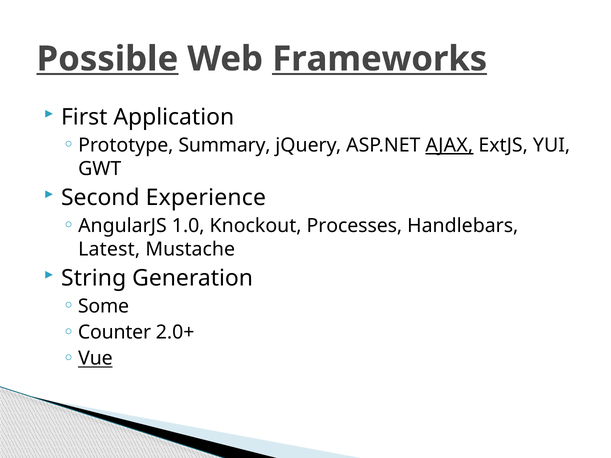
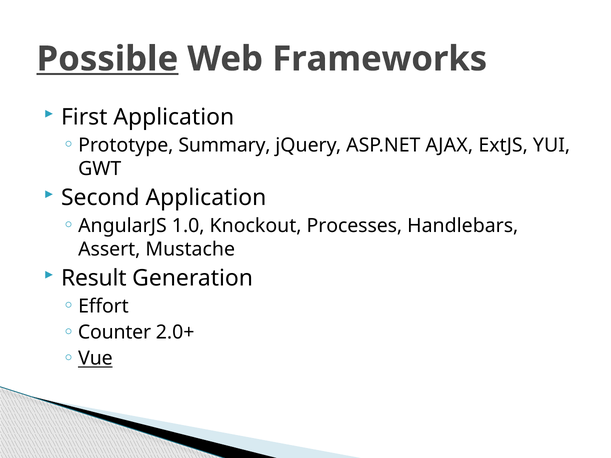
Frameworks underline: present -> none
AJAX underline: present -> none
Second Experience: Experience -> Application
Latest: Latest -> Assert
String: String -> Result
Some: Some -> Effort
